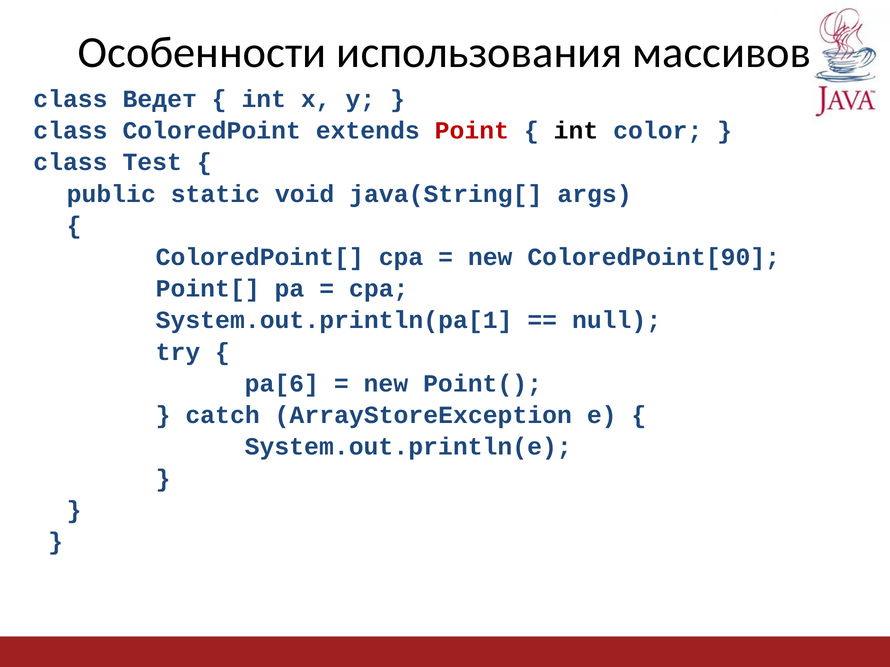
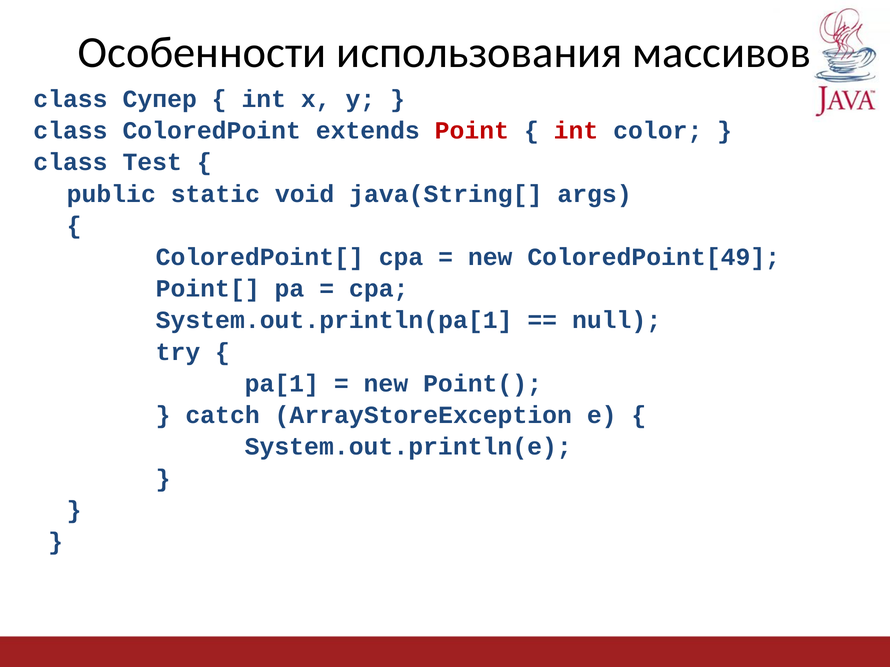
Ведет: Ведет -> Супер
int at (576, 131) colour: black -> red
ColoredPoint[90: ColoredPoint[90 -> ColoredPoint[49
pa[6: pa[6 -> pa[1
